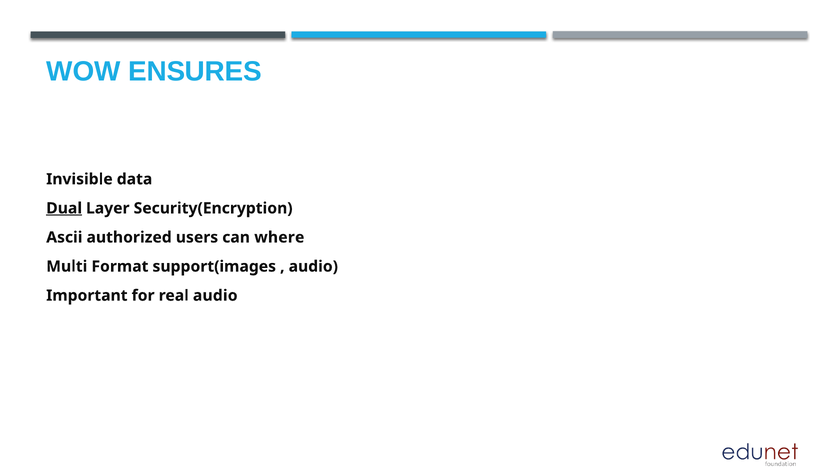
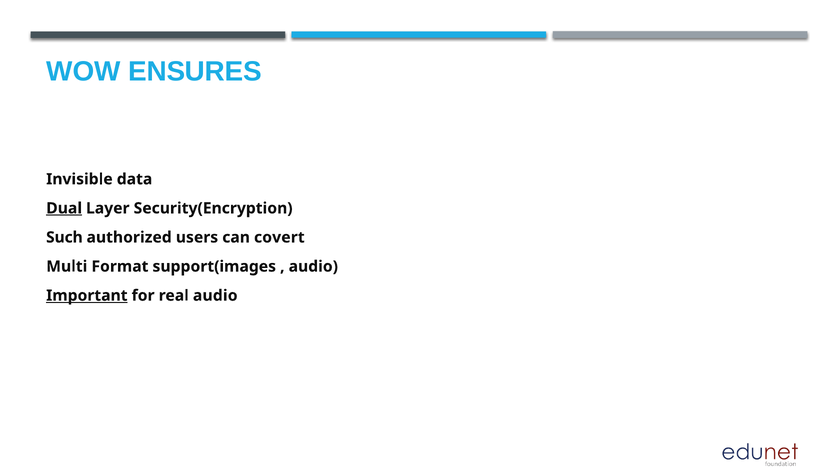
Ascii: Ascii -> Such
where: where -> covert
Important underline: none -> present
